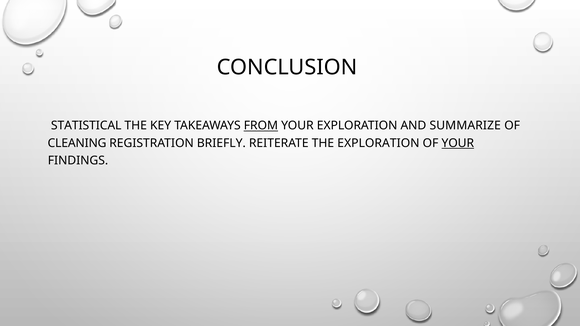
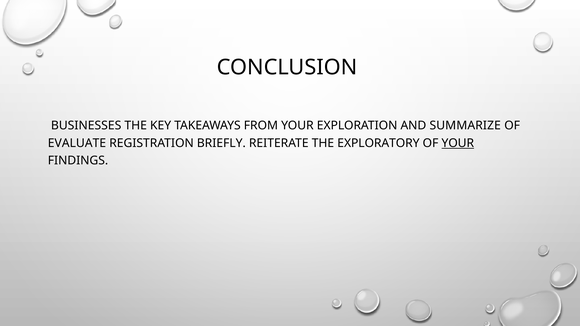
STATISTICAL: STATISTICAL -> BUSINESSES
FROM underline: present -> none
CLEANING: CLEANING -> EVALUATE
THE EXPLORATION: EXPLORATION -> EXPLORATORY
